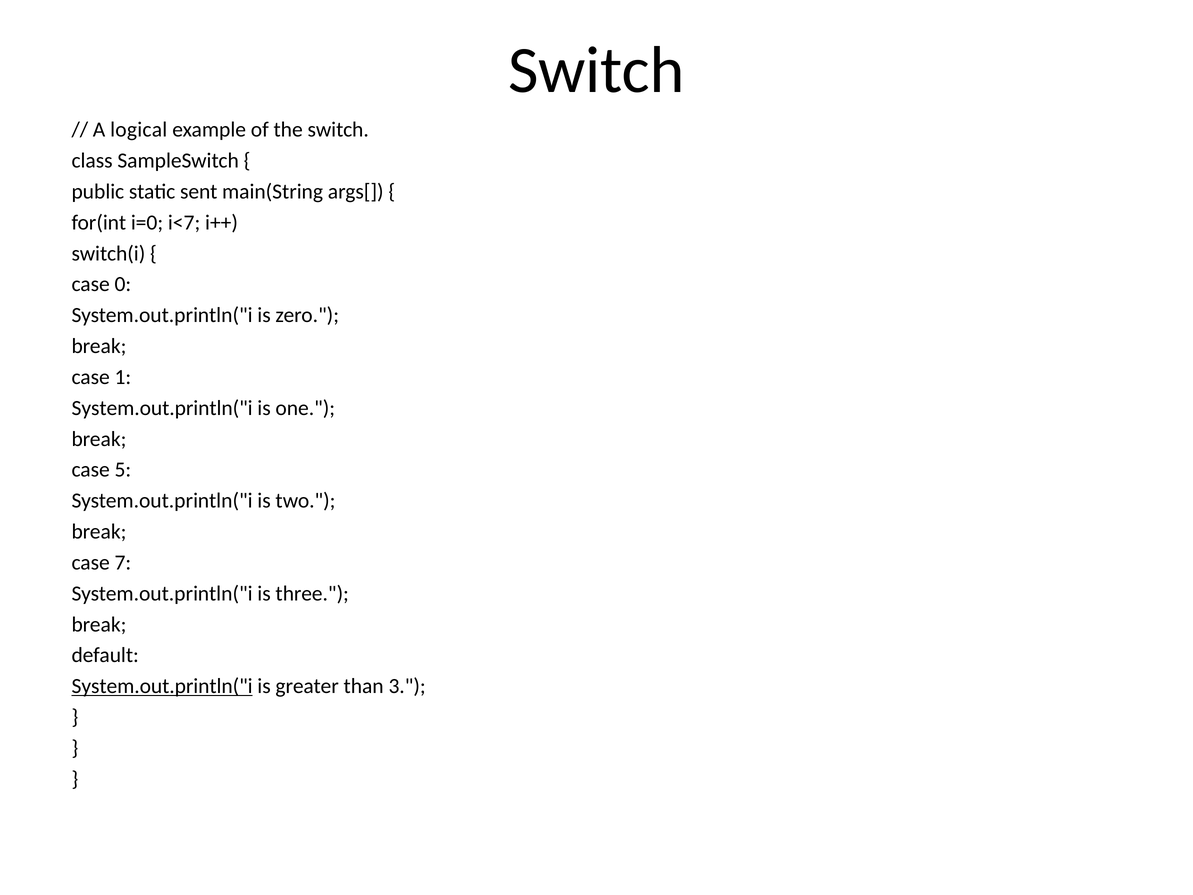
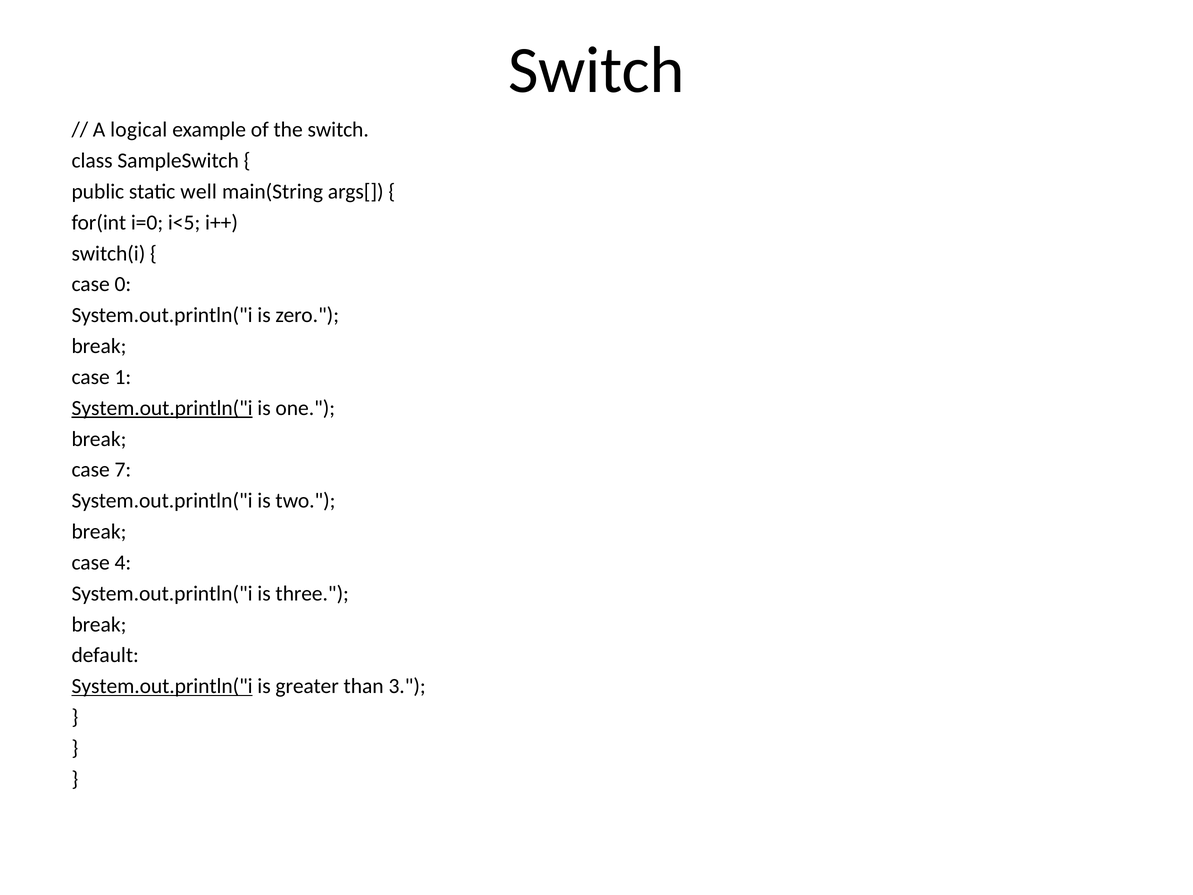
sent: sent -> well
i<7: i<7 -> i<5
System.out.println("i at (162, 408) underline: none -> present
5: 5 -> 7
7: 7 -> 4
